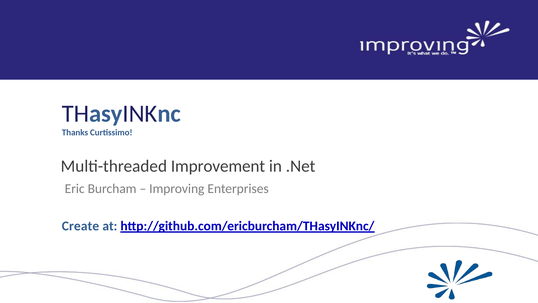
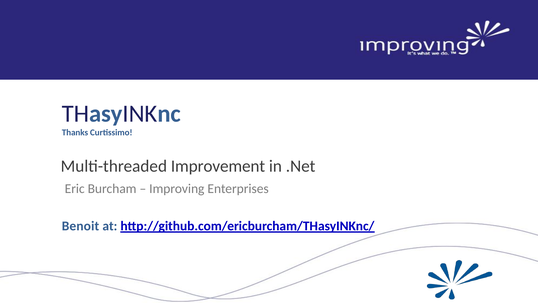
Create: Create -> Benoit
